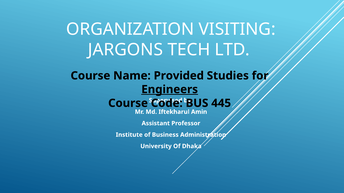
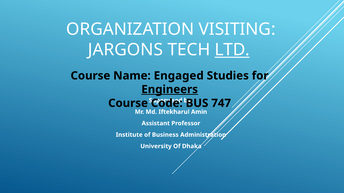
LTD underline: none -> present
Provided: Provided -> Engaged
445: 445 -> 747
